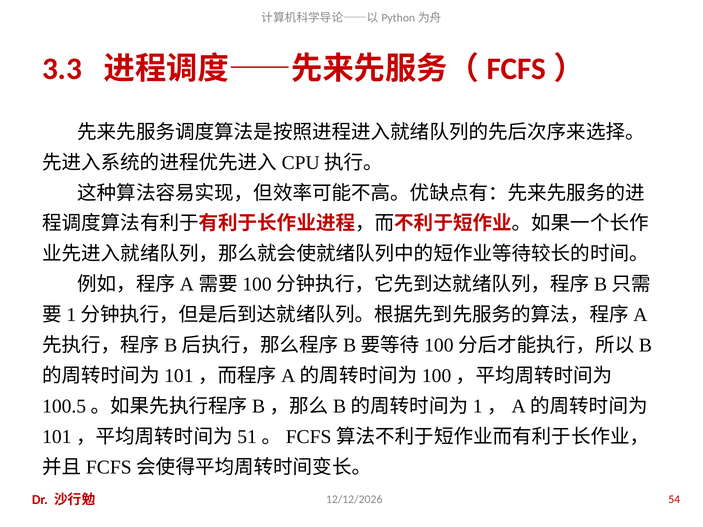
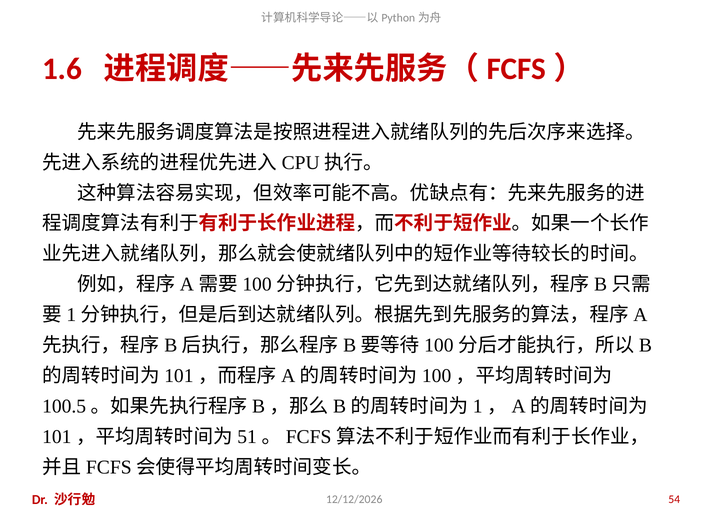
3.3: 3.3 -> 1.6
